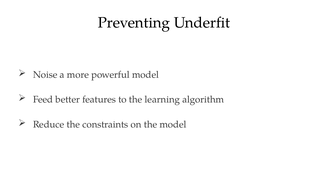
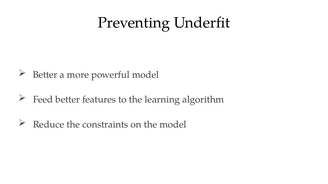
Noise at (45, 75): Noise -> Better
